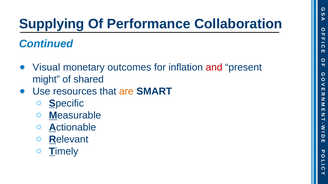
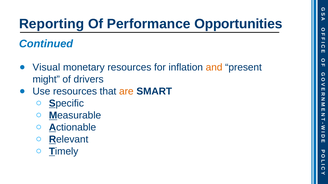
Supplying: Supplying -> Reporting
Collaboration: Collaboration -> Opportunities
monetary outcomes: outcomes -> resources
and colour: red -> orange
shared: shared -> drivers
